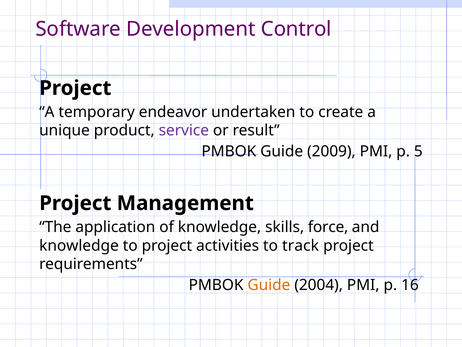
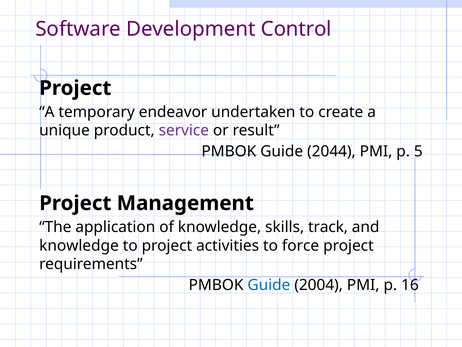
2009: 2009 -> 2044
force: force -> track
track: track -> force
Guide at (269, 285) colour: orange -> blue
